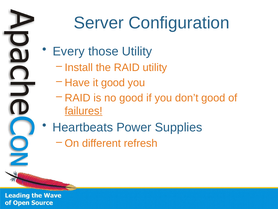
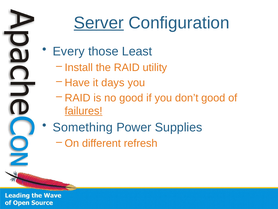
Server underline: none -> present
those Utility: Utility -> Least
it good: good -> days
Heartbeats: Heartbeats -> Something
